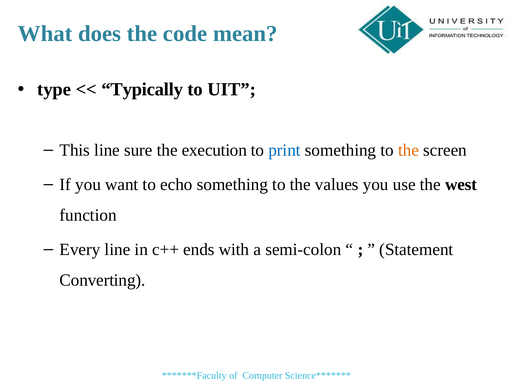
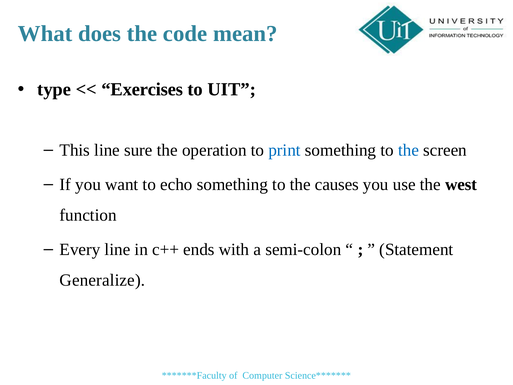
Typically: Typically -> Exercises
execution: execution -> operation
the at (408, 150) colour: orange -> blue
values: values -> causes
Converting: Converting -> Generalize
